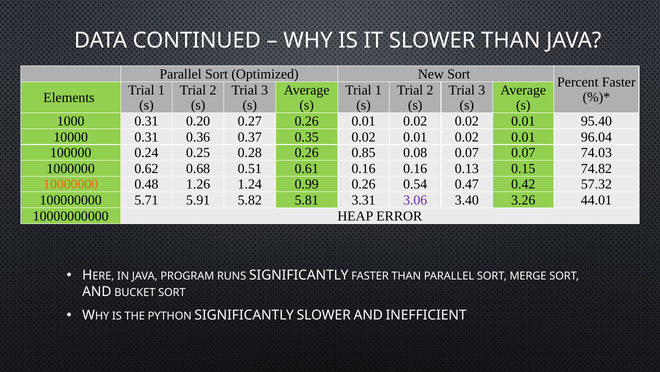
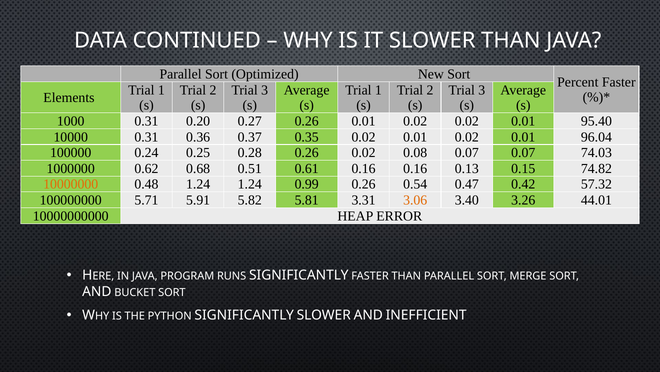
0.26 0.85: 0.85 -> 0.02
0.48 1.26: 1.26 -> 1.24
3.06 colour: purple -> orange
